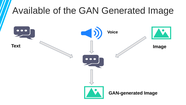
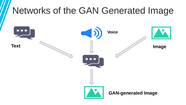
Available: Available -> Networks
